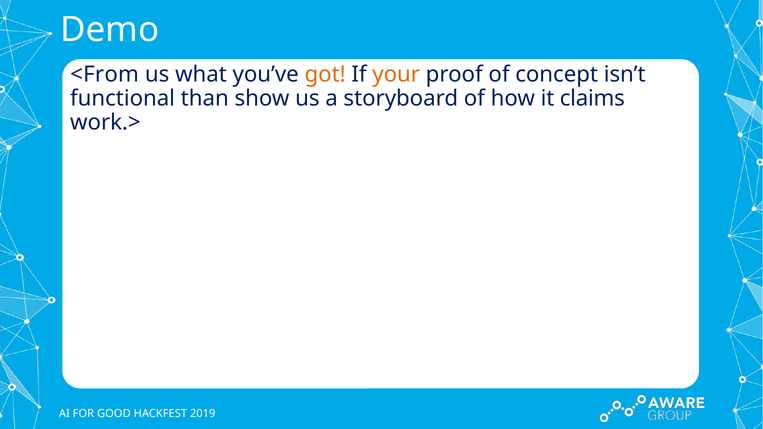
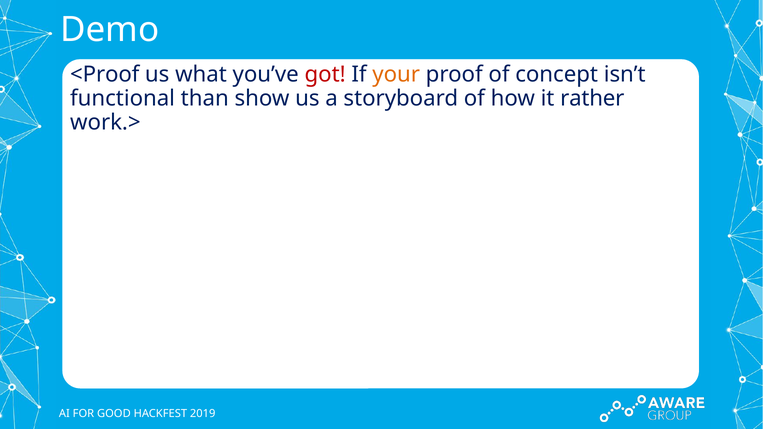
<From: <From -> <Proof
got colour: orange -> red
claims: claims -> rather
